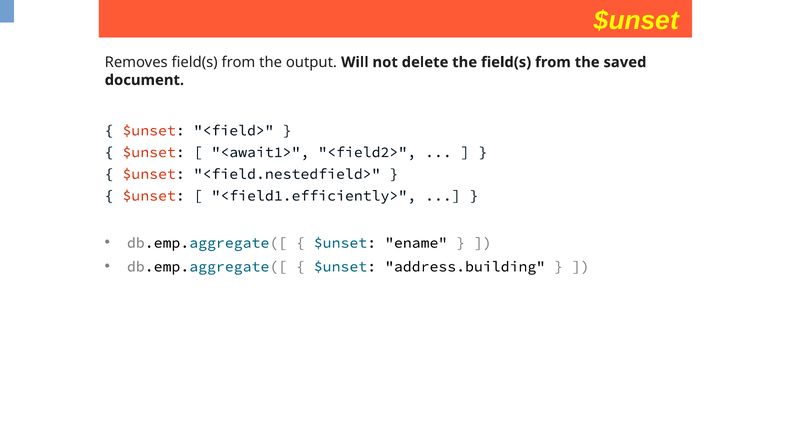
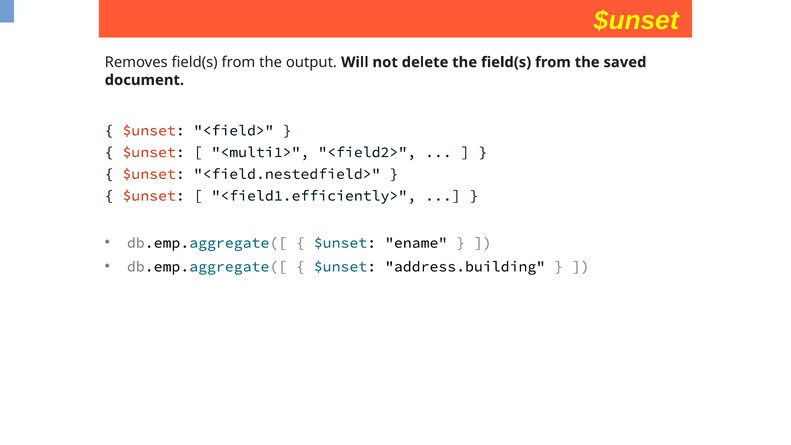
<await1>: <await1> -> <multi1>
